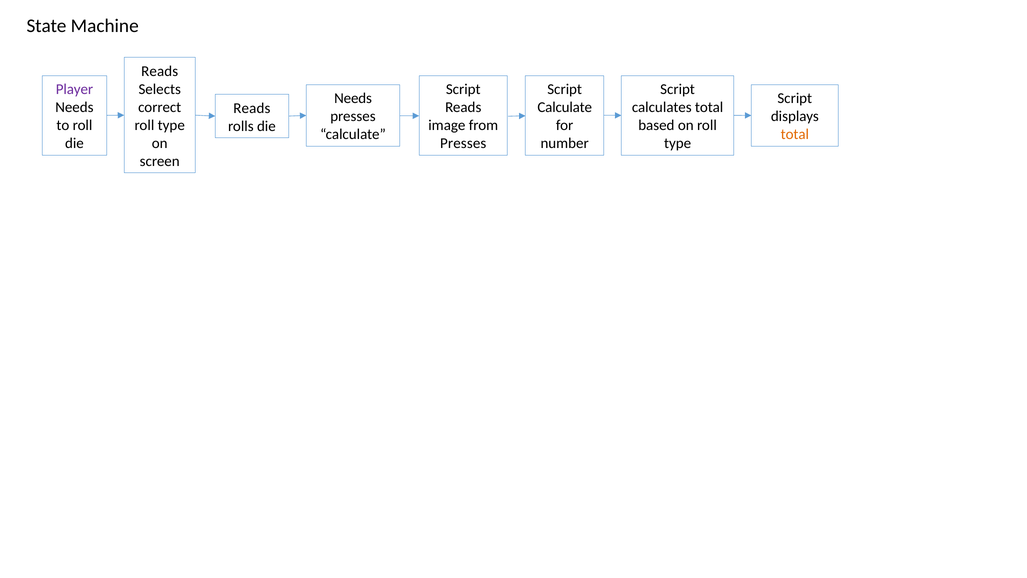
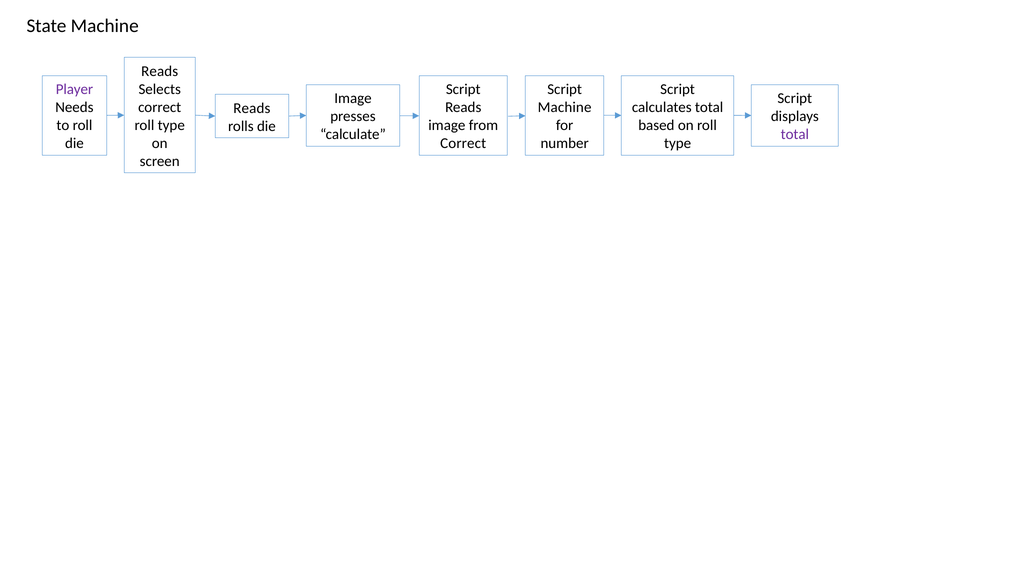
Needs at (353, 98): Needs -> Image
Calculate at (565, 107): Calculate -> Machine
total at (795, 134) colour: orange -> purple
Presses at (463, 143): Presses -> Correct
